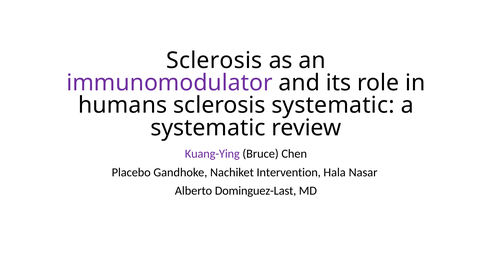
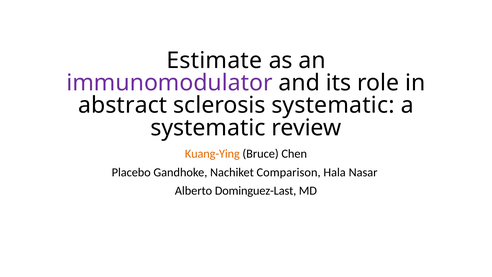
Sclerosis at (214, 60): Sclerosis -> Estimate
humans: humans -> abstract
Kuang-Ying colour: purple -> orange
Intervention: Intervention -> Comparison
